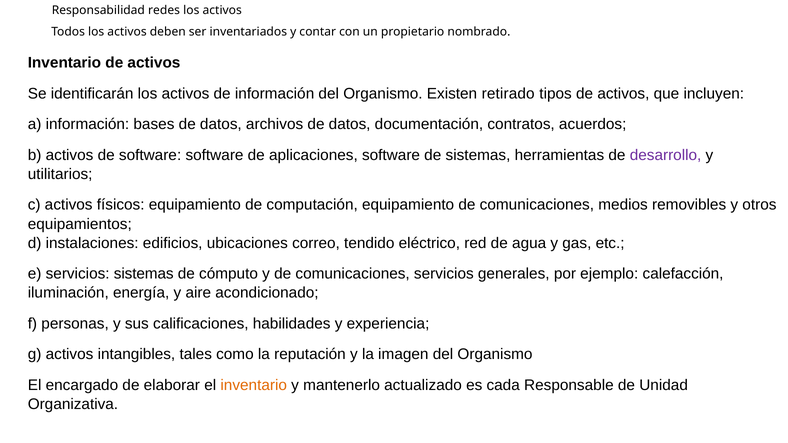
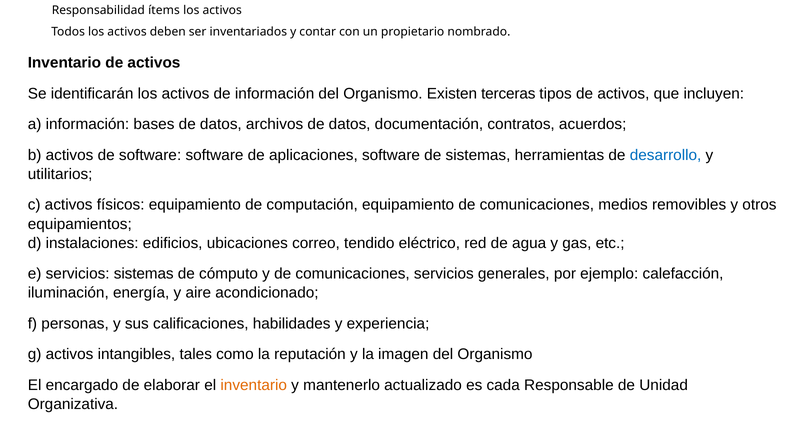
redes: redes -> ítems
retirado: retirado -> terceras
desarrollo colour: purple -> blue
